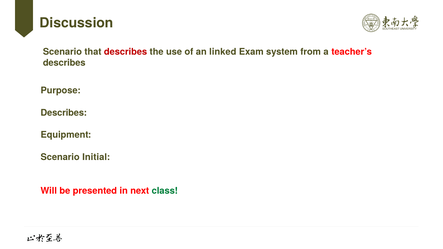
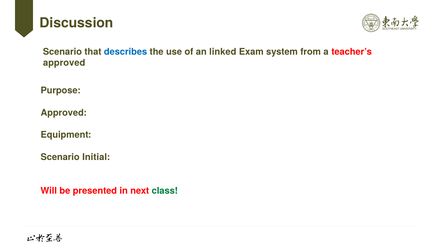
describes at (126, 52) colour: red -> blue
describes at (64, 63): describes -> approved
Describes at (64, 113): Describes -> Approved
